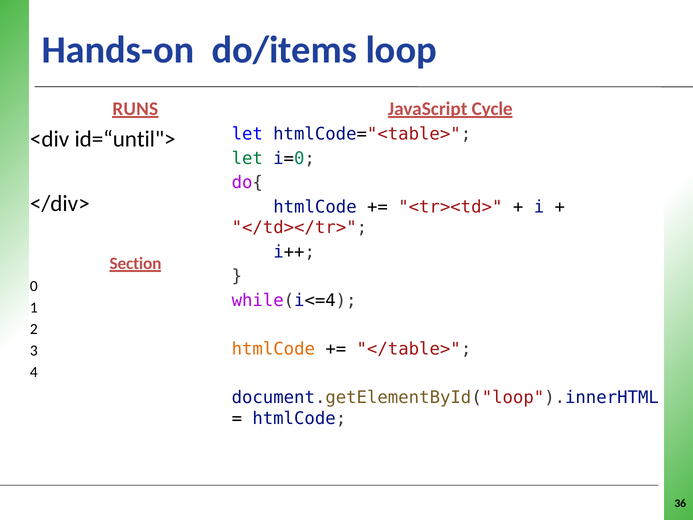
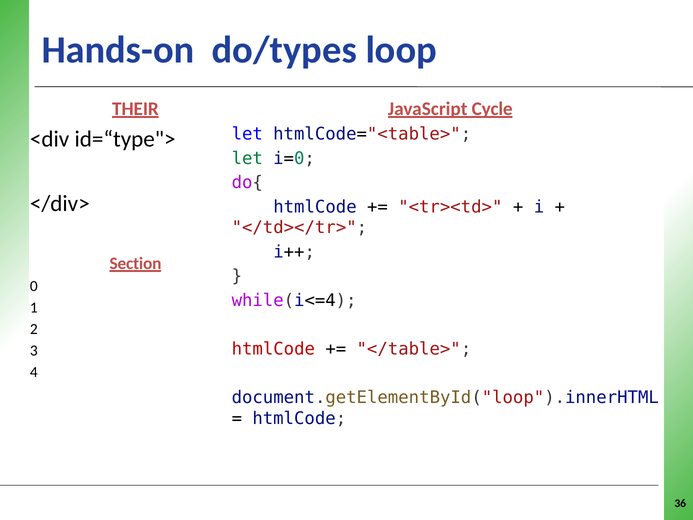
do/items: do/items -> do/types
RUNS: RUNS -> THEIR
id=“until">: id=“until"> -> id=“type">
htmlCode at (273, 349) colour: orange -> red
